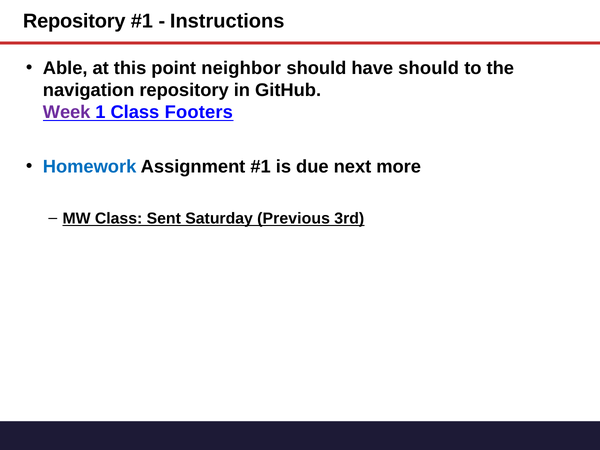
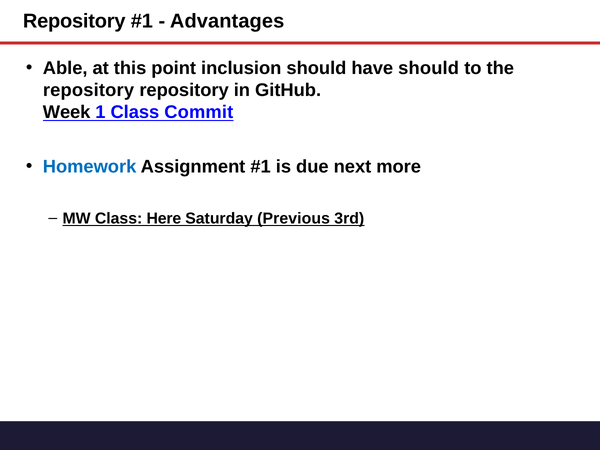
Instructions: Instructions -> Advantages
neighbor: neighbor -> inclusion
navigation at (89, 90): navigation -> repository
Week colour: purple -> black
Footers: Footers -> Commit
Sent: Sent -> Here
